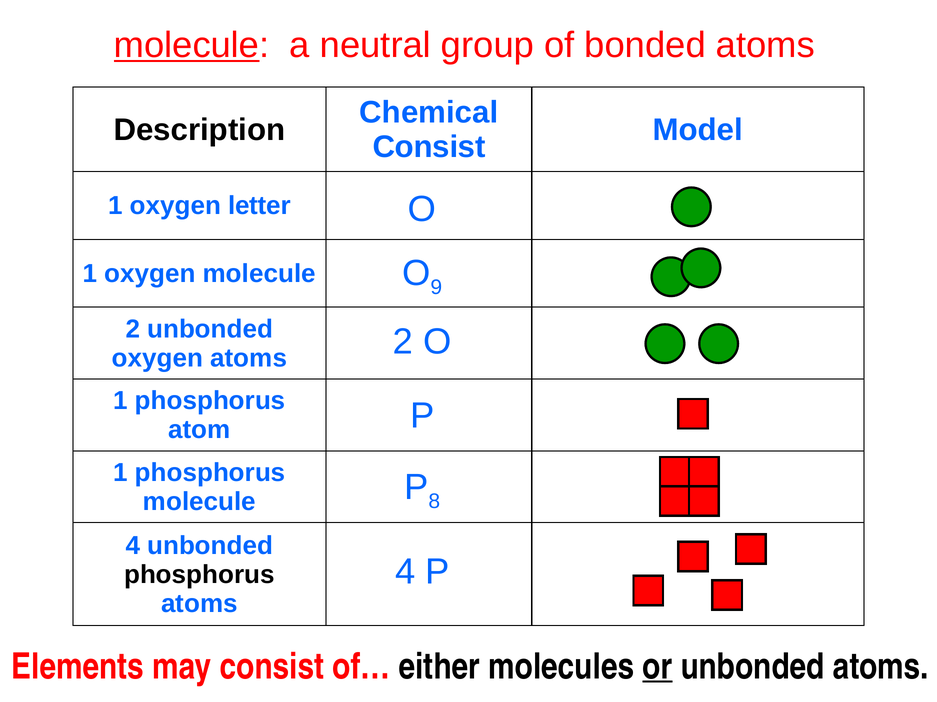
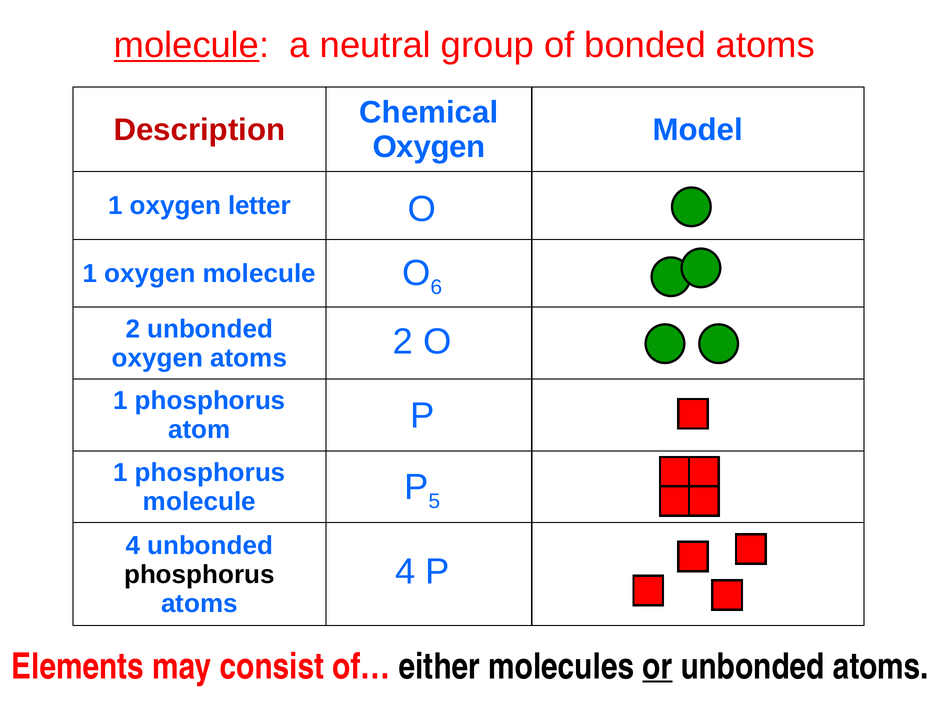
Description colour: black -> red
Consist at (429, 147): Consist -> Oxygen
9: 9 -> 6
8: 8 -> 5
